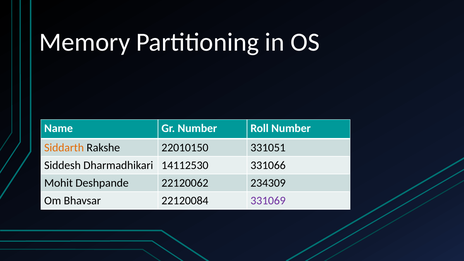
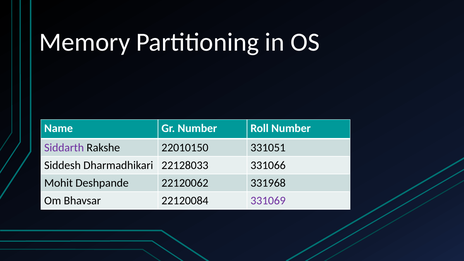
Siddarth colour: orange -> purple
14112530: 14112530 -> 22128033
234309: 234309 -> 331968
